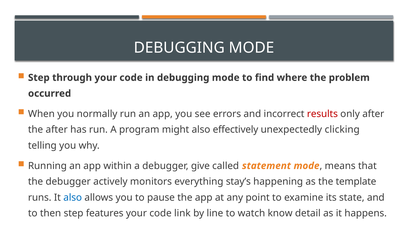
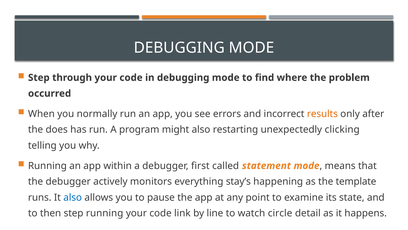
results colour: red -> orange
the after: after -> does
effectively: effectively -> restarting
give: give -> first
step features: features -> running
know: know -> circle
